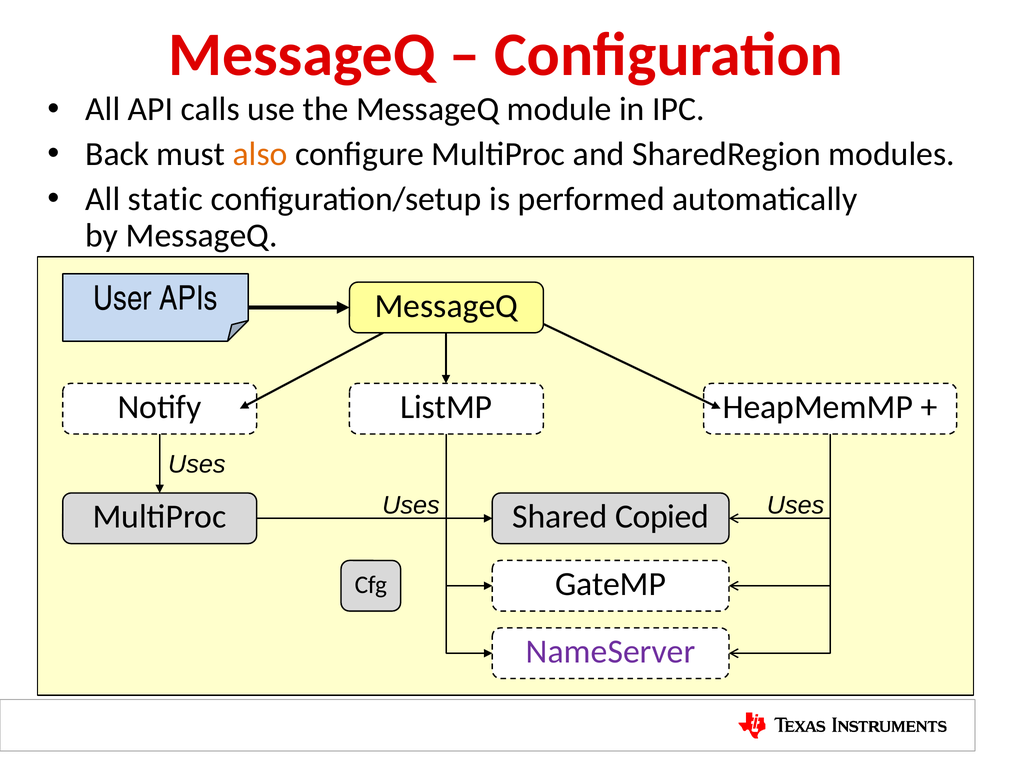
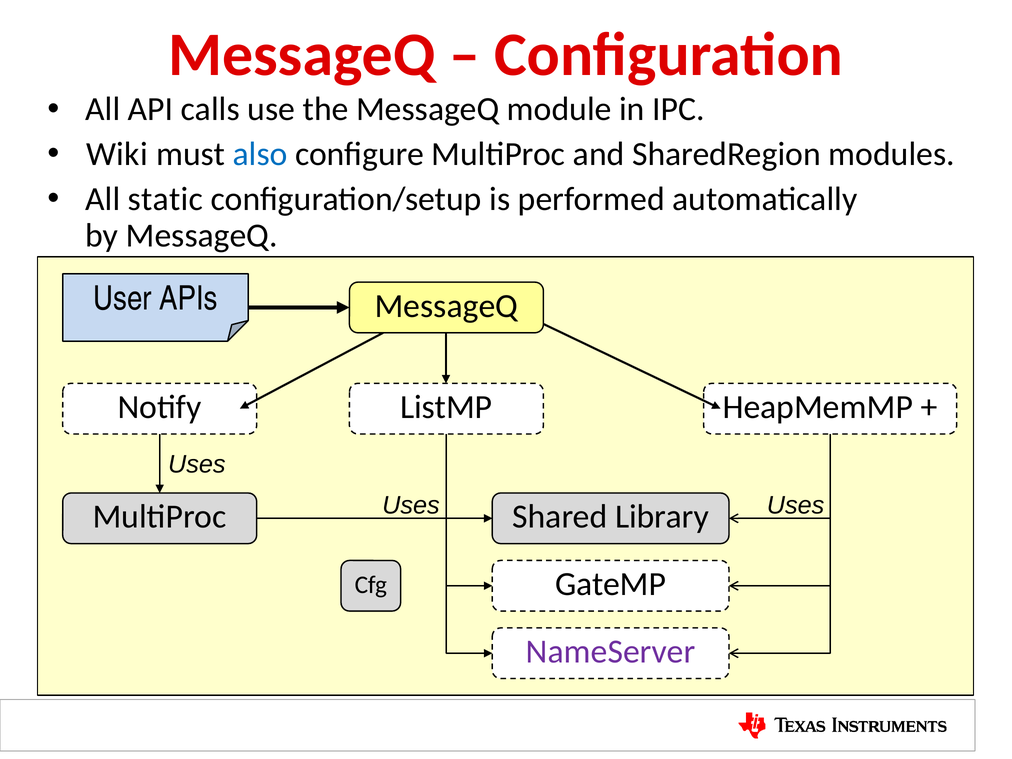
Back: Back -> Wiki
also colour: orange -> blue
Copied: Copied -> Library
